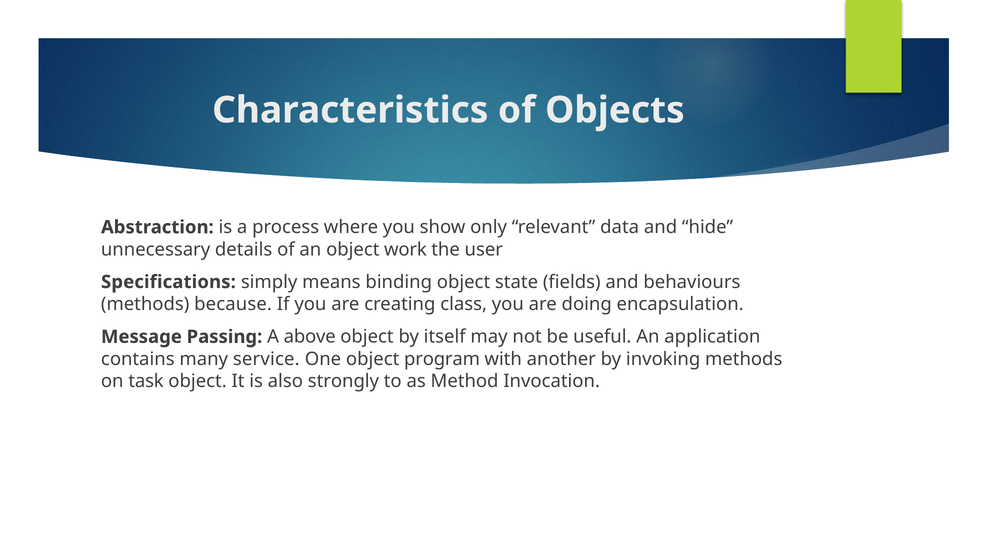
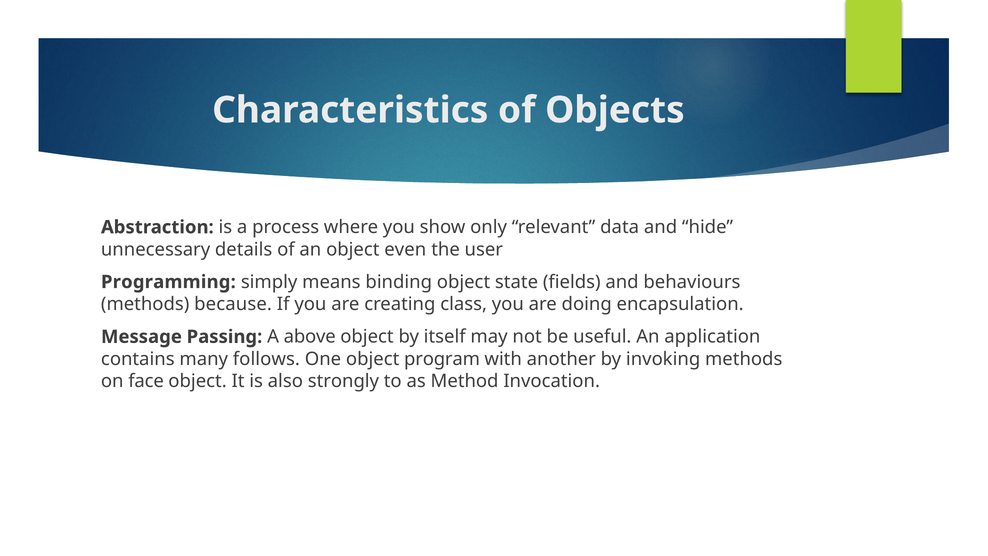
work: work -> even
Specifications: Specifications -> Programming
service: service -> follows
task: task -> face
